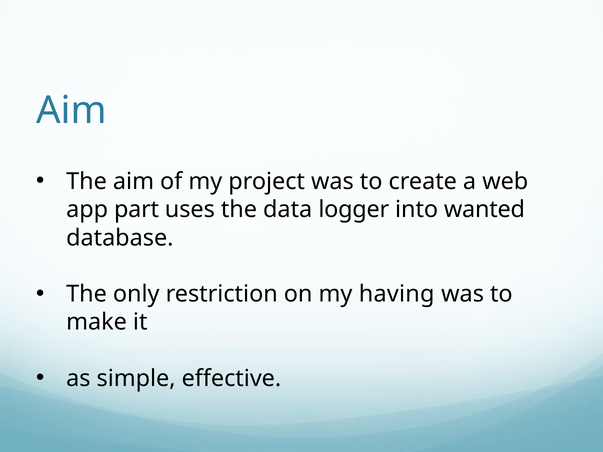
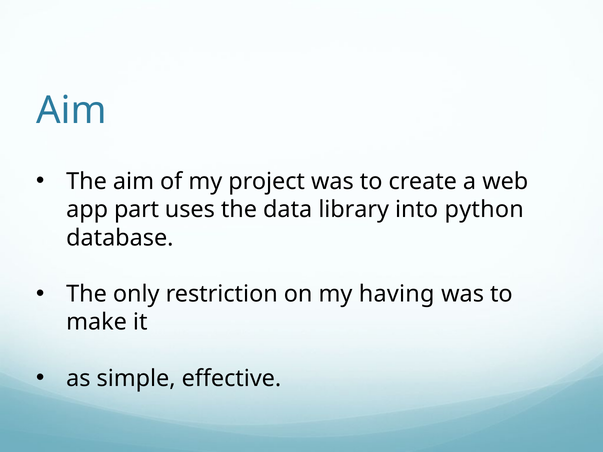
logger: logger -> library
wanted: wanted -> python
